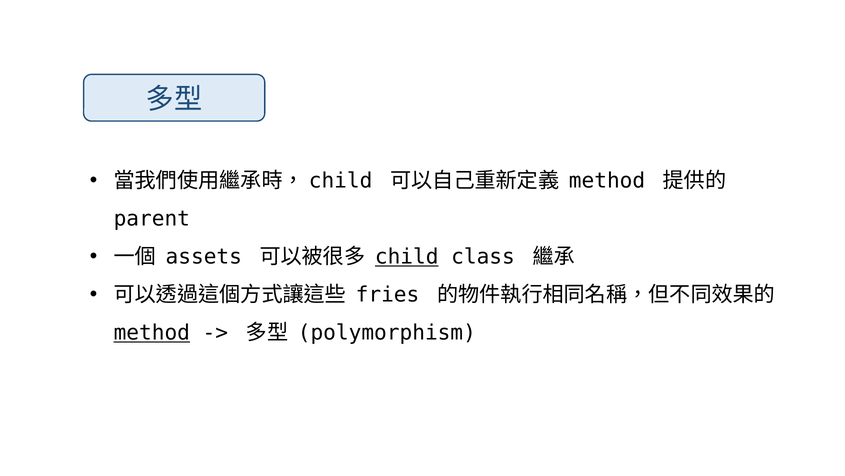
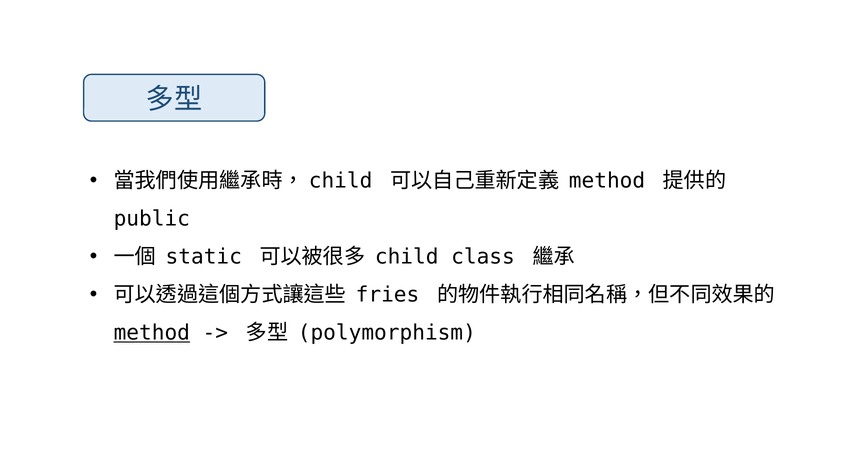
parent: parent -> public
assets: assets -> static
child underline: present -> none
